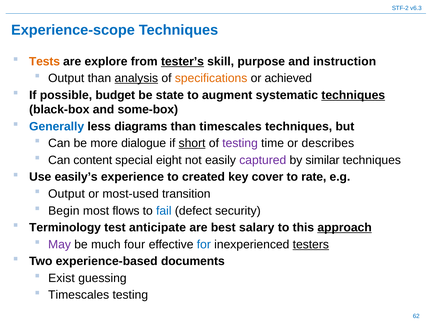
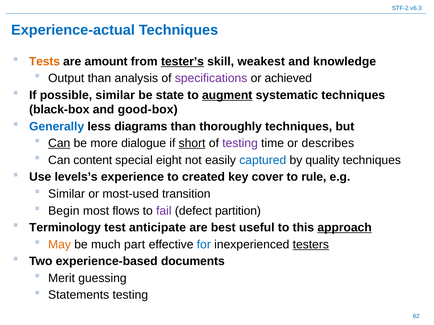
Experience-scope: Experience-scope -> Experience-actual
explore: explore -> amount
purpose: purpose -> weakest
instruction: instruction -> knowledge
analysis underline: present -> none
specifications colour: orange -> purple
possible budget: budget -> similar
augment underline: none -> present
techniques at (353, 95) underline: present -> none
some-box: some-box -> good-box
than timescales: timescales -> thoroughly
Can at (59, 144) underline: none -> present
captured colour: purple -> blue
similar: similar -> quality
easily’s: easily’s -> levels’s
rate: rate -> rule
Output at (67, 194): Output -> Similar
fail colour: blue -> purple
security: security -> partition
salary: salary -> useful
May colour: purple -> orange
four: four -> part
Exist: Exist -> Merit
Timescales at (79, 295): Timescales -> Statements
